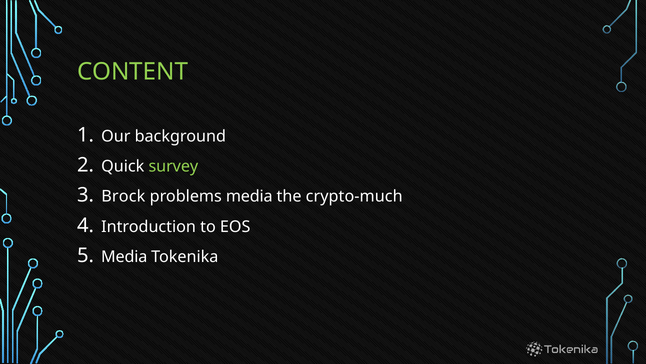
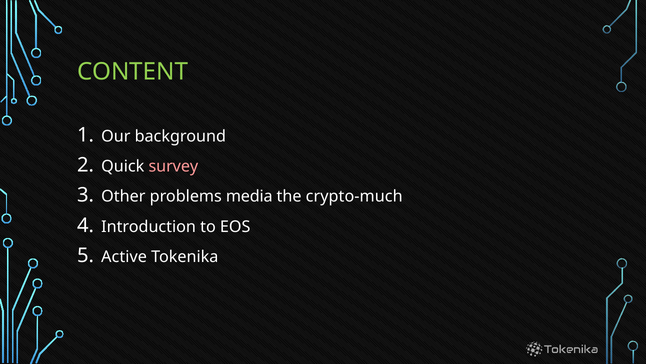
survey colour: light green -> pink
Brock: Brock -> Other
Media at (124, 256): Media -> Active
